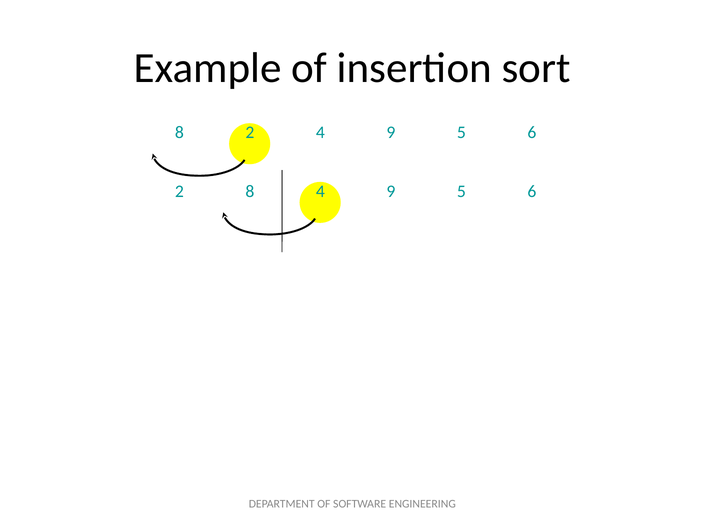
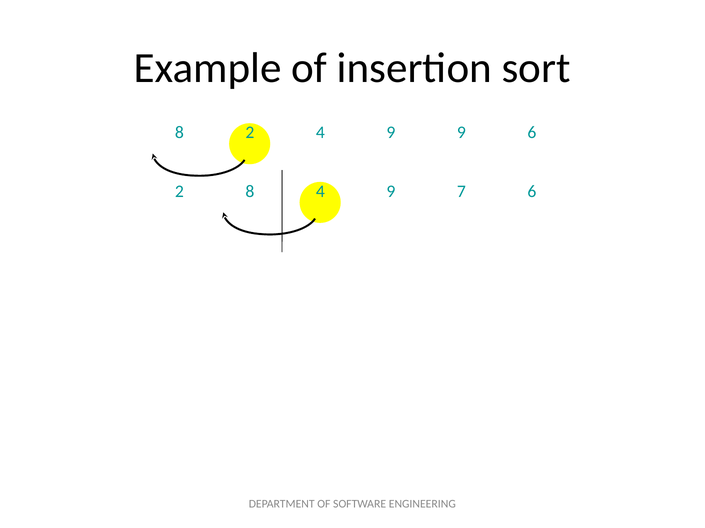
2 4 9 5: 5 -> 9
8 4 9 5: 5 -> 7
